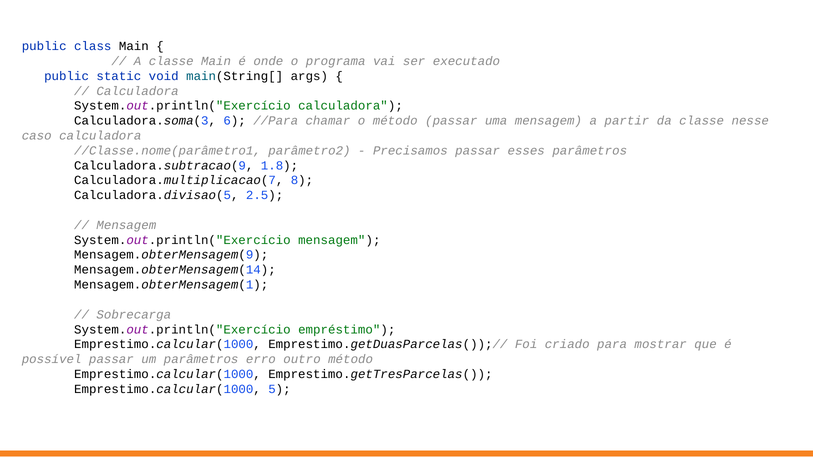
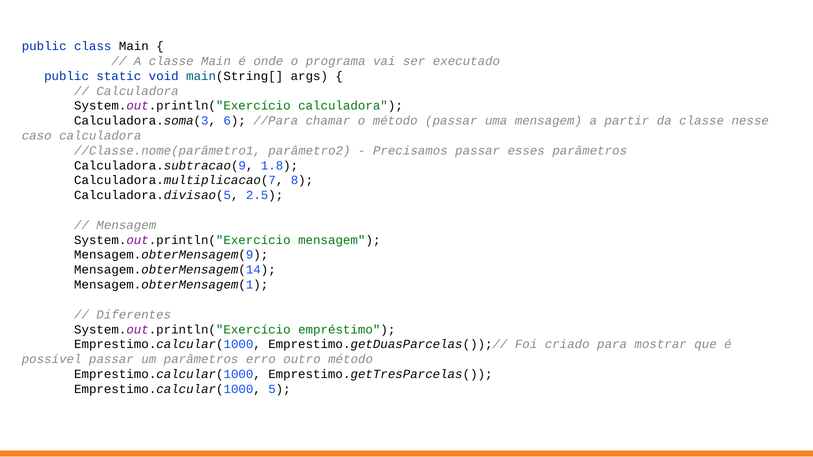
Sobrecarga: Sobrecarga -> Diferentes
